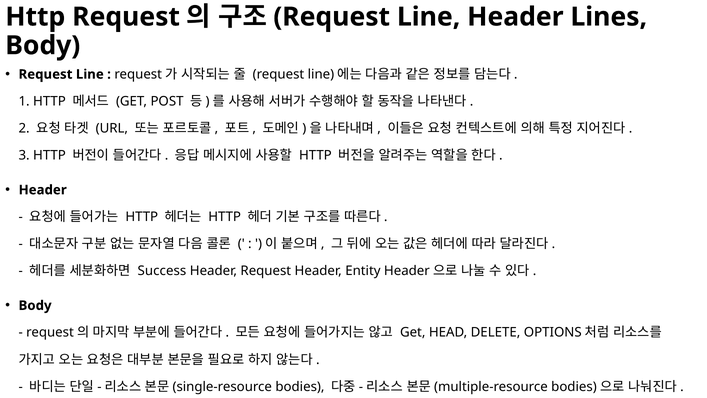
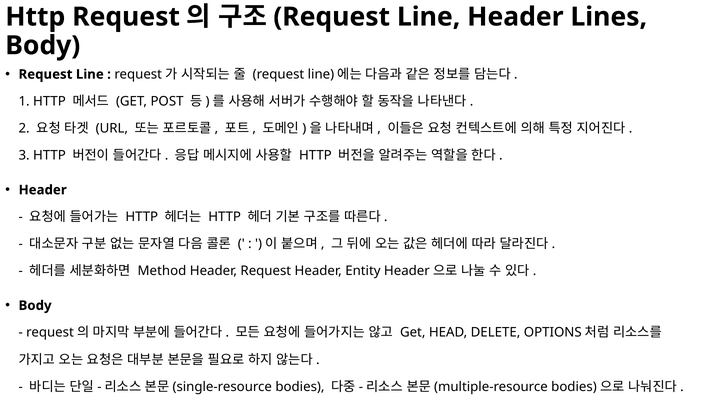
Success: Success -> Method
